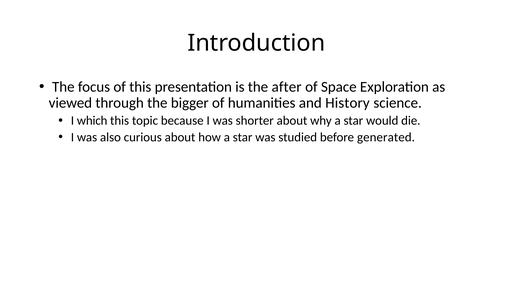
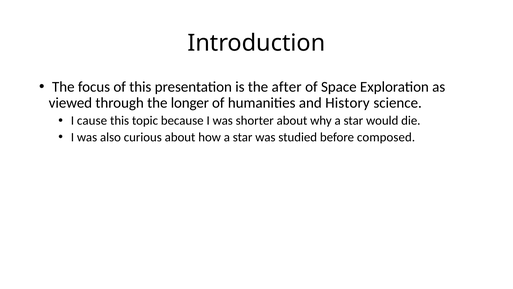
bigger: bigger -> longer
which: which -> cause
generated: generated -> composed
